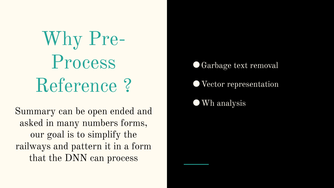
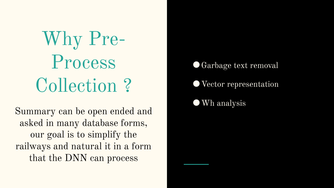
Reference: Reference -> Collection
numbers: numbers -> database
pattern: pattern -> natural
